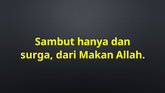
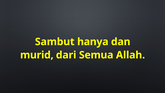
surga: surga -> murid
Makan: Makan -> Semua
